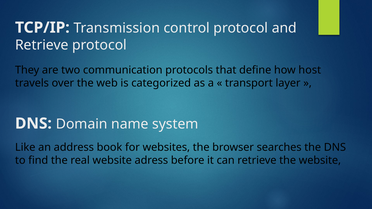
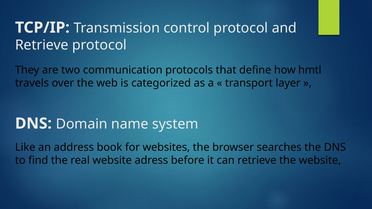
host: host -> hmtl
